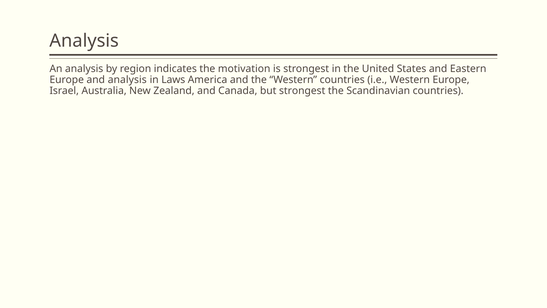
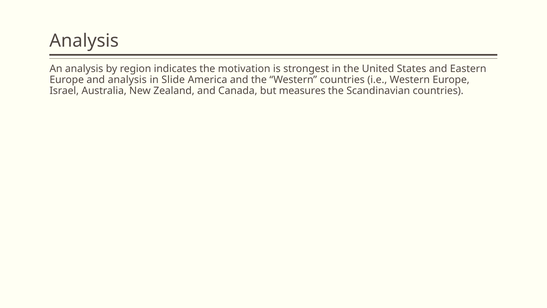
Laws: Laws -> Slide
but strongest: strongest -> measures
